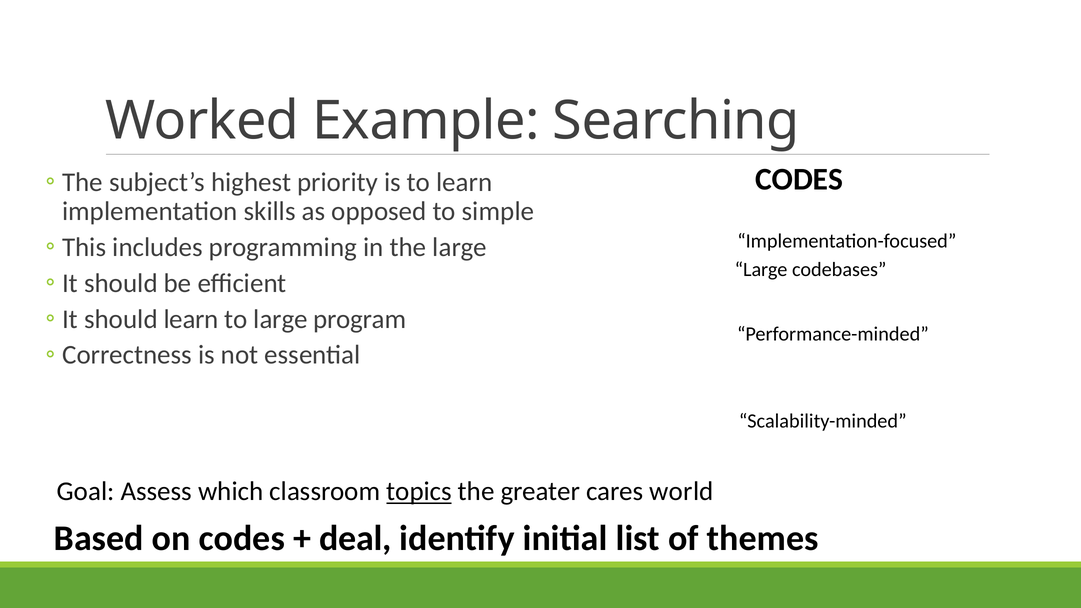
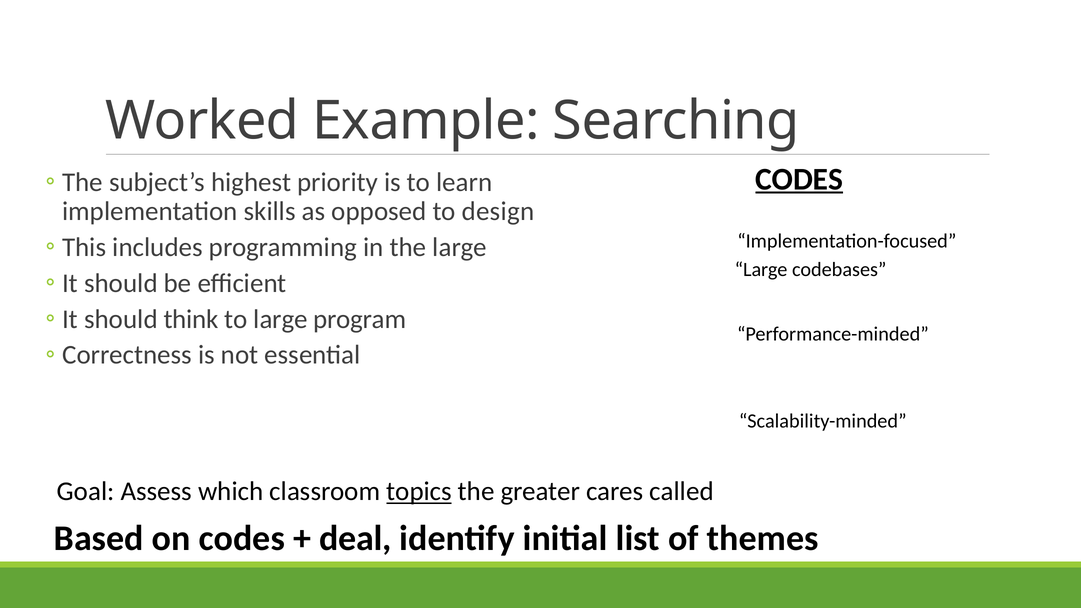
CODES at (799, 179) underline: none -> present
simple: simple -> design
should learn: learn -> think
world: world -> called
